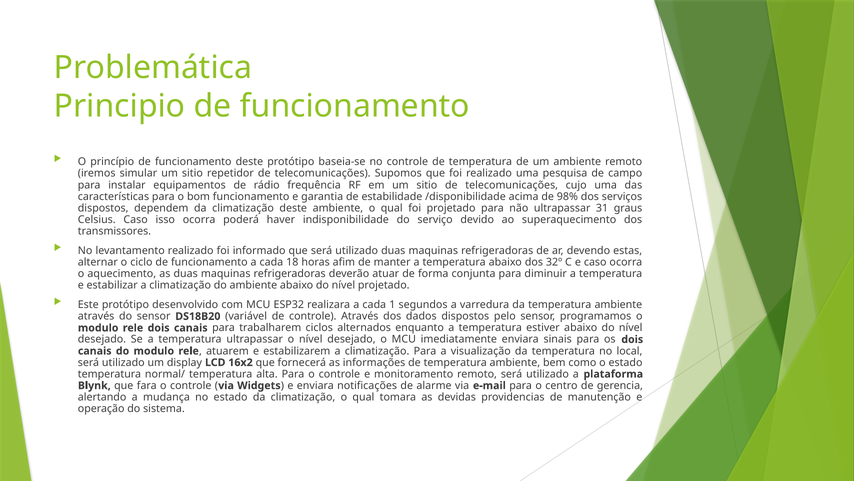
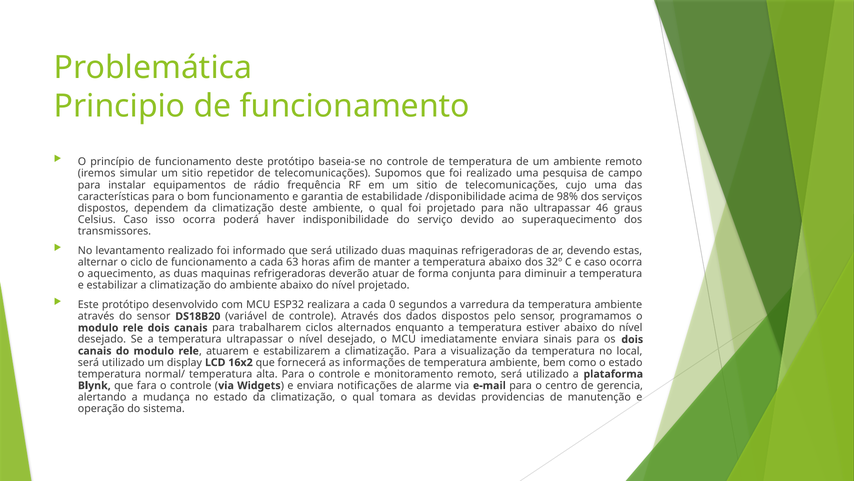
31: 31 -> 46
18: 18 -> 63
1: 1 -> 0
